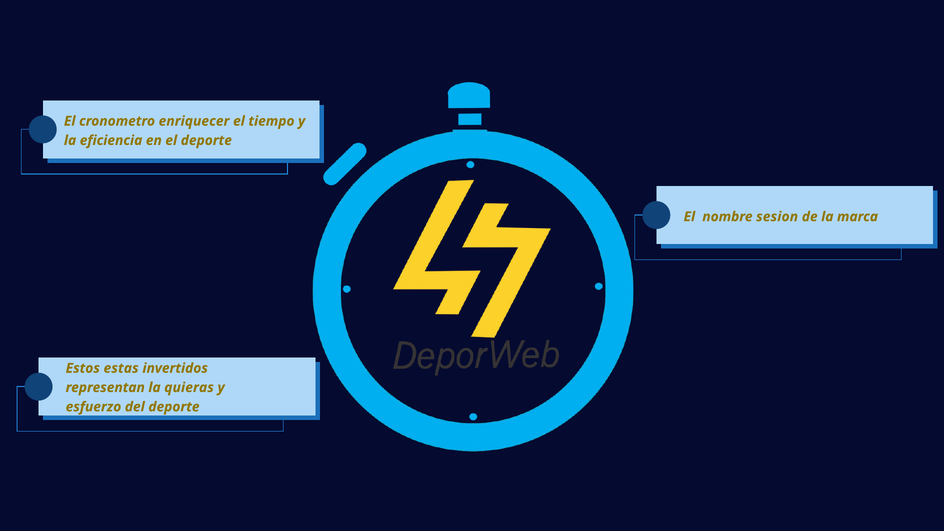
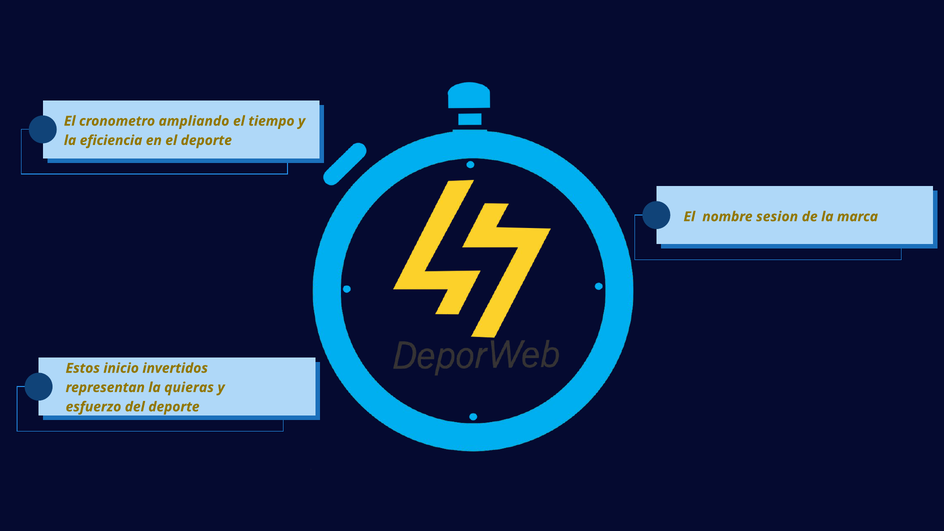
enriquecer: enriquecer -> ampliando
estas: estas -> inicio
